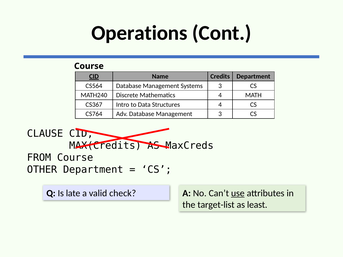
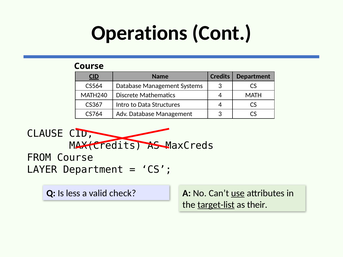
OTHER: OTHER -> LAYER
late: late -> less
target-list underline: none -> present
least: least -> their
